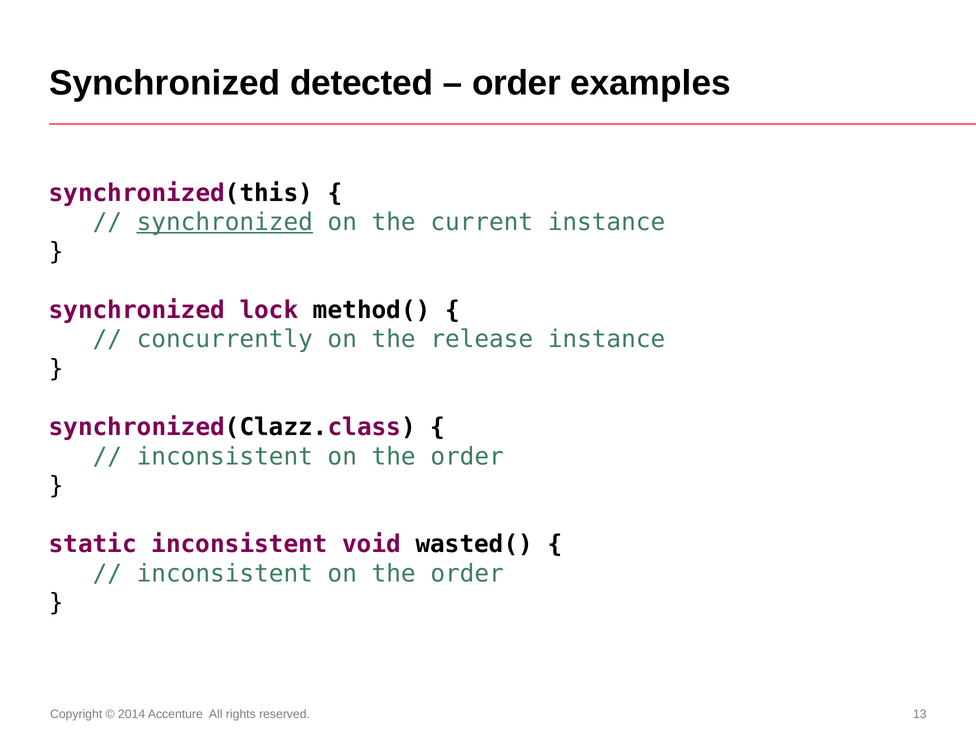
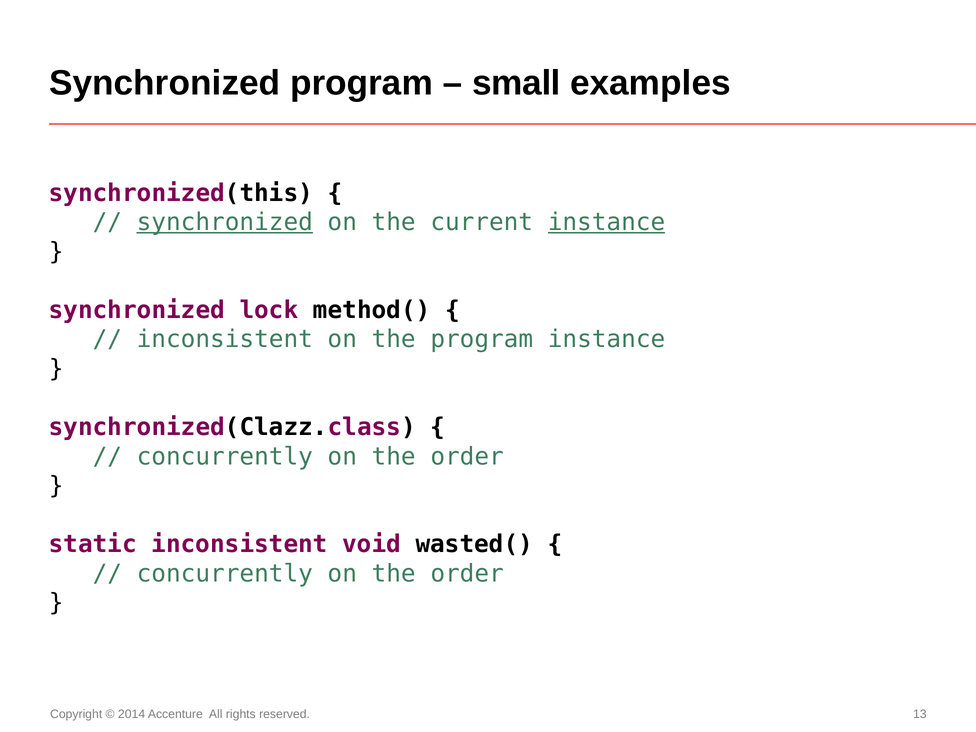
Synchronized detected: detected -> program
order at (516, 83): order -> small
instance at (606, 222) underline: none -> present
concurrently at (225, 339): concurrently -> inconsistent
the release: release -> program
inconsistent at (225, 457): inconsistent -> concurrently
inconsistent at (225, 574): inconsistent -> concurrently
